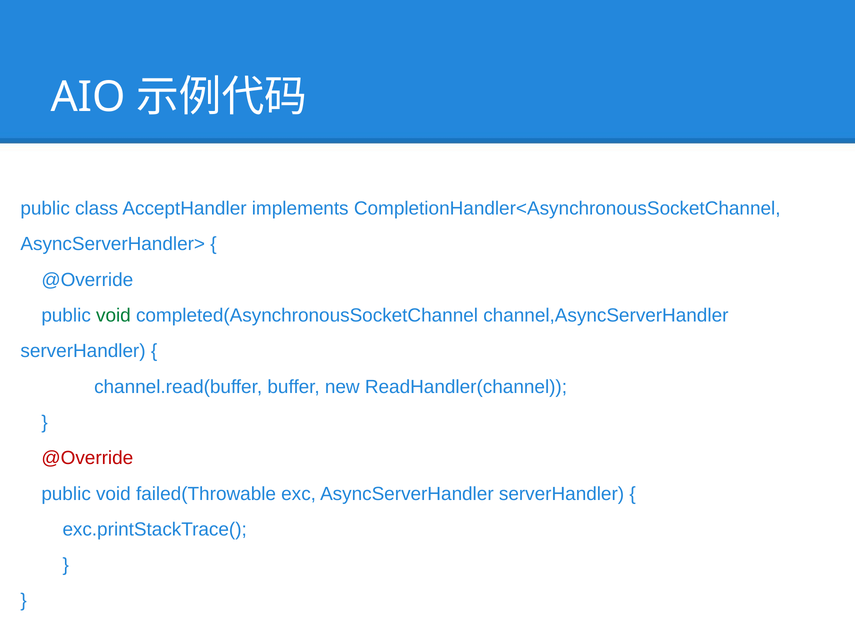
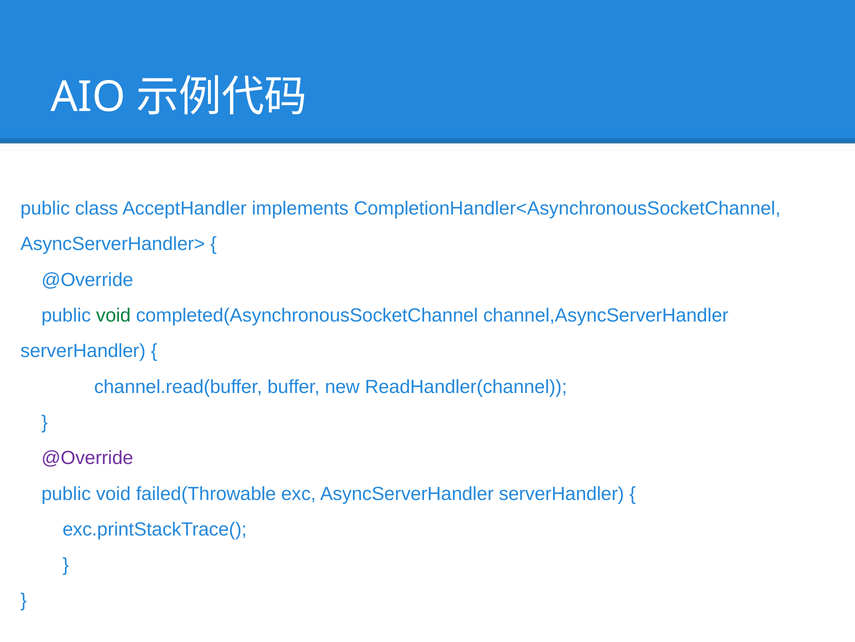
@Override at (87, 458) colour: red -> purple
